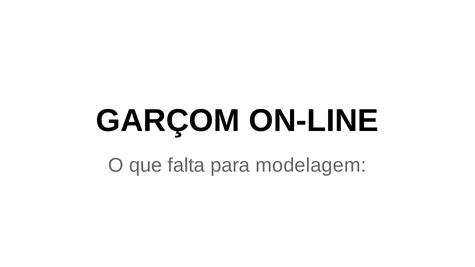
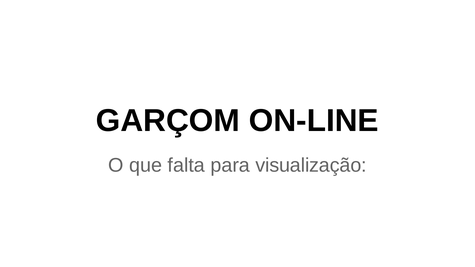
modelagem: modelagem -> visualização
